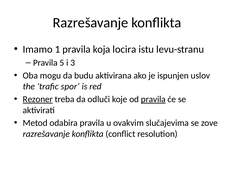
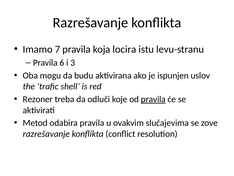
1: 1 -> 7
5: 5 -> 6
spor: spor -> shell
Rezoner underline: present -> none
